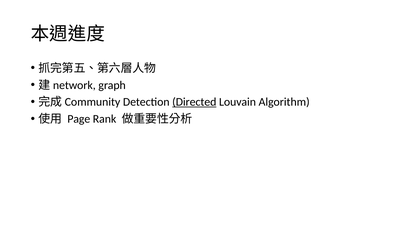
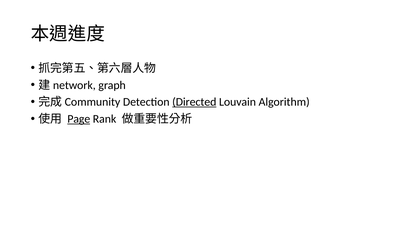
Page underline: none -> present
